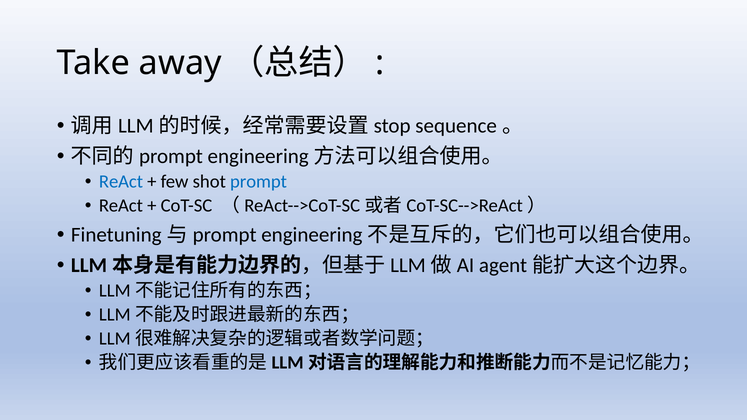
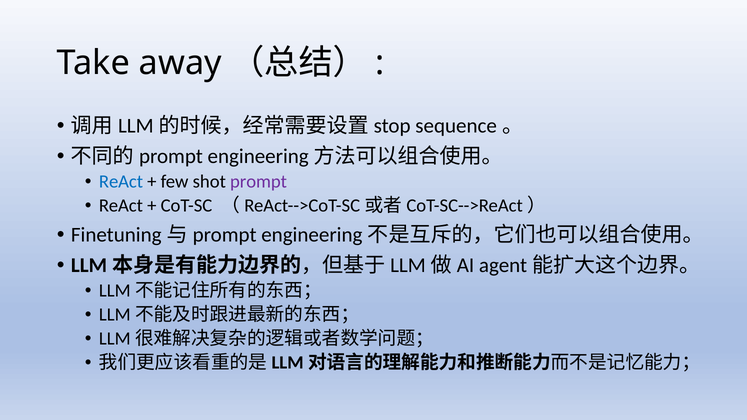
prompt colour: blue -> purple
